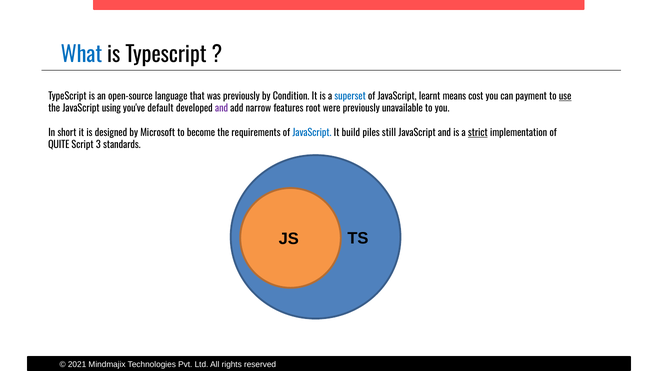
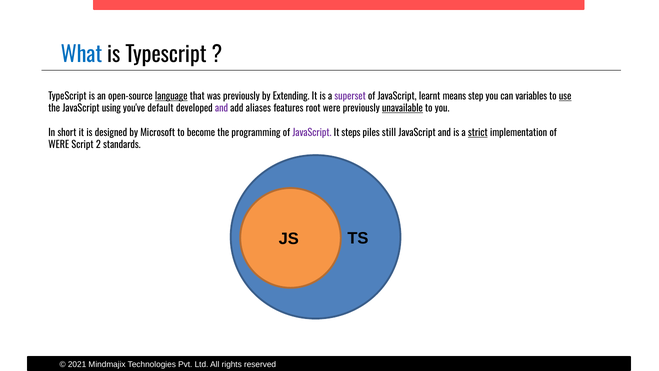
language underline: none -> present
Condition: Condition -> Extending
superset colour: blue -> purple
cost: cost -> step
payment: payment -> variables
narrow: narrow -> aliases
unavailable underline: none -> present
requirements: requirements -> programming
JavaScript at (312, 133) colour: blue -> purple
build: build -> steps
QUITE at (59, 145): QUITE -> WERE
3: 3 -> 2
